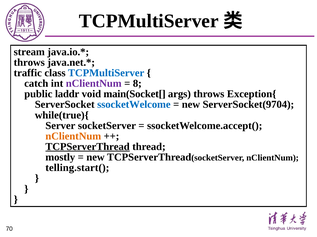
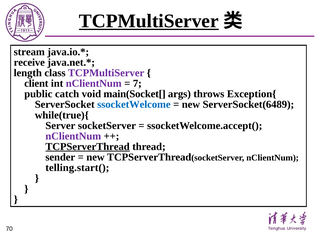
TCPMultiServer at (149, 21) underline: none -> present
throws at (29, 63): throws -> receive
traffic: traffic -> length
TCPMultiServer at (106, 73) colour: blue -> purple
catch: catch -> client
8: 8 -> 7
laddr: laddr -> catch
ServerSocket(9704: ServerSocket(9704 -> ServerSocket(6489
nClientNum at (73, 137) colour: orange -> purple
mostly: mostly -> sender
